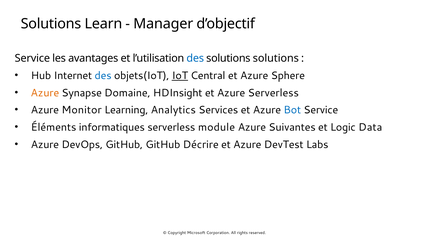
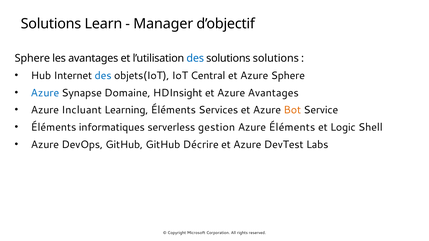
Service at (32, 58): Service -> Sphere
IoT underline: present -> none
Azure at (45, 93) colour: orange -> blue
Azure Serverless: Serverless -> Avantages
Monitor: Monitor -> Incluant
Learning Analytics: Analytics -> Éléments
Bot colour: blue -> orange
module: module -> gestion
Azure Suivantes: Suivantes -> Éléments
Data: Data -> Shell
